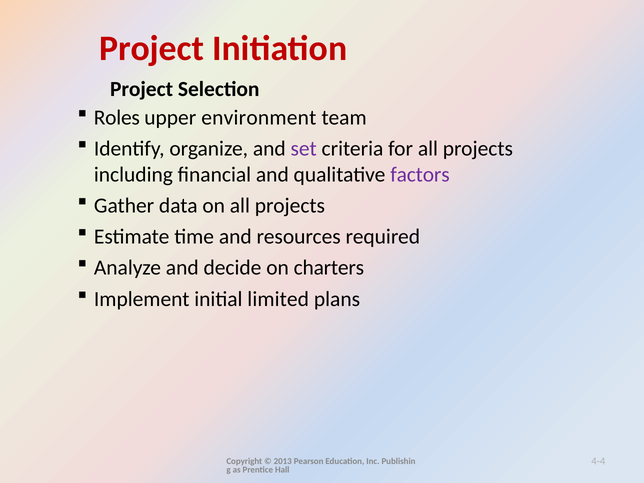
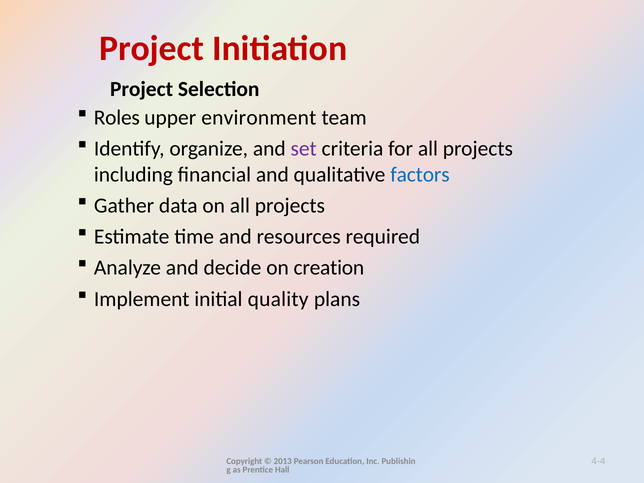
factors colour: purple -> blue
charters: charters -> creation
limited: limited -> quality
